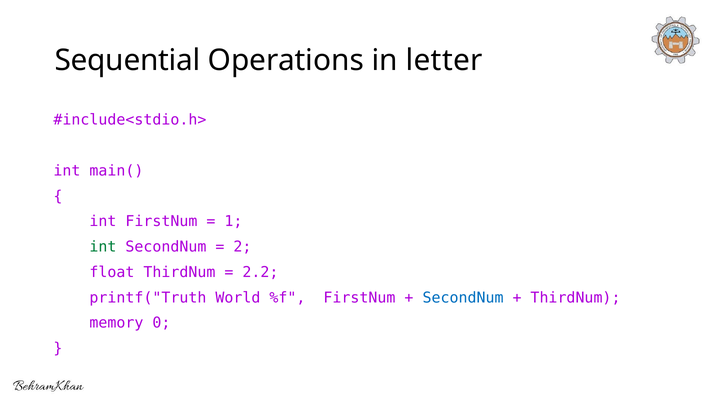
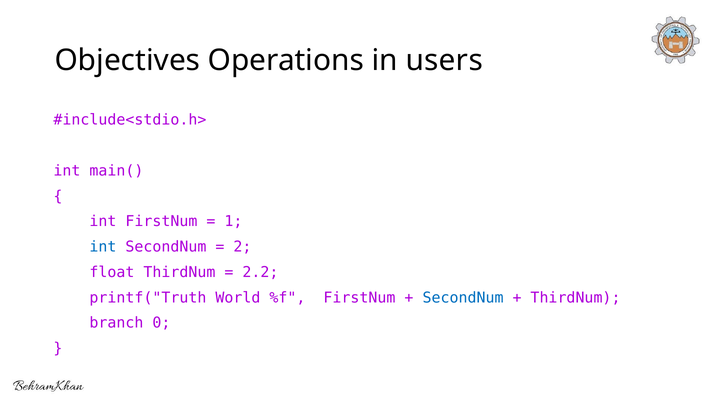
Sequential: Sequential -> Objectives
letter: letter -> users
int at (103, 247) colour: green -> blue
memory: memory -> branch
